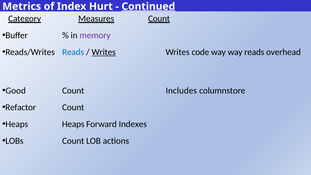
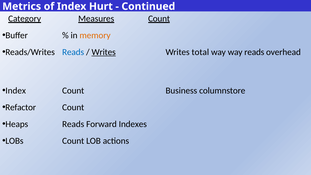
Continued underline: present -> none
memory colour: purple -> orange
code: code -> total
Good at (16, 91): Good -> Index
Includes: Includes -> Business
Heaps Heaps: Heaps -> Reads
